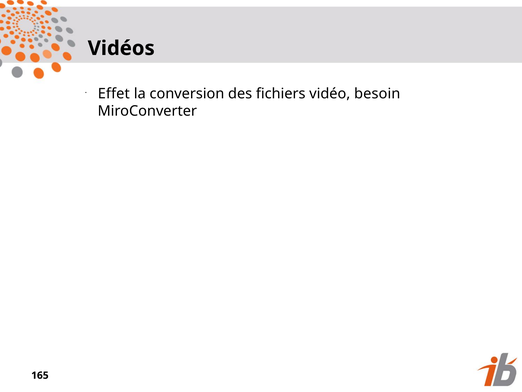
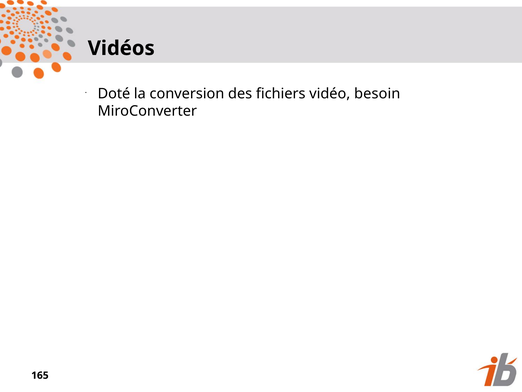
Effet: Effet -> Doté
